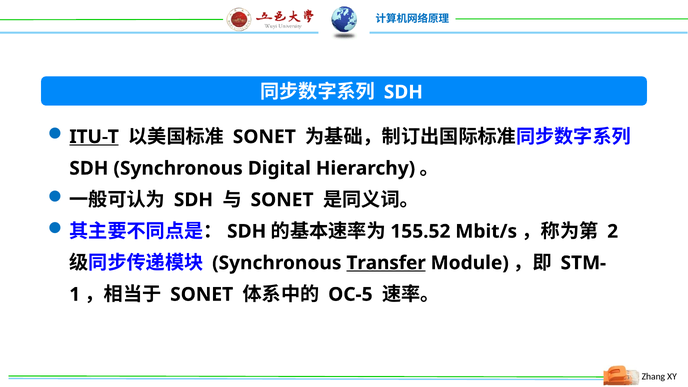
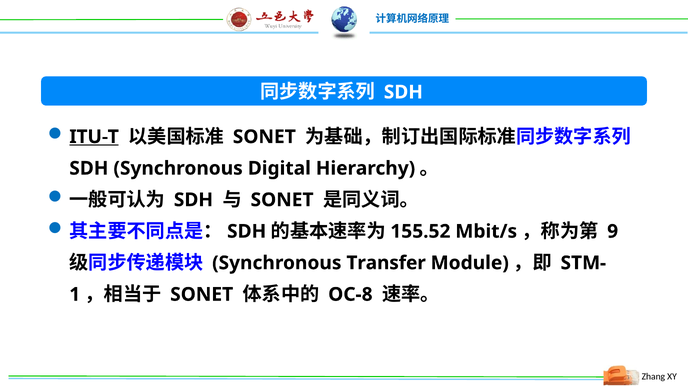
2: 2 -> 9
Transfer underline: present -> none
OC-5: OC-5 -> OC-8
